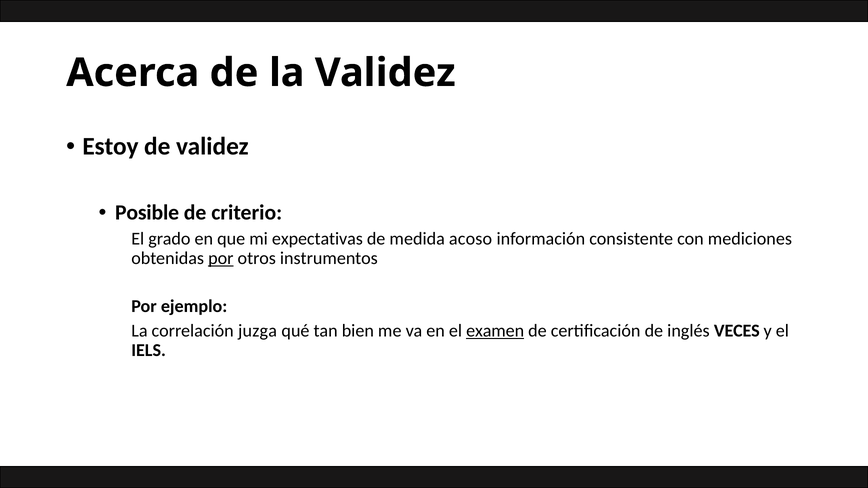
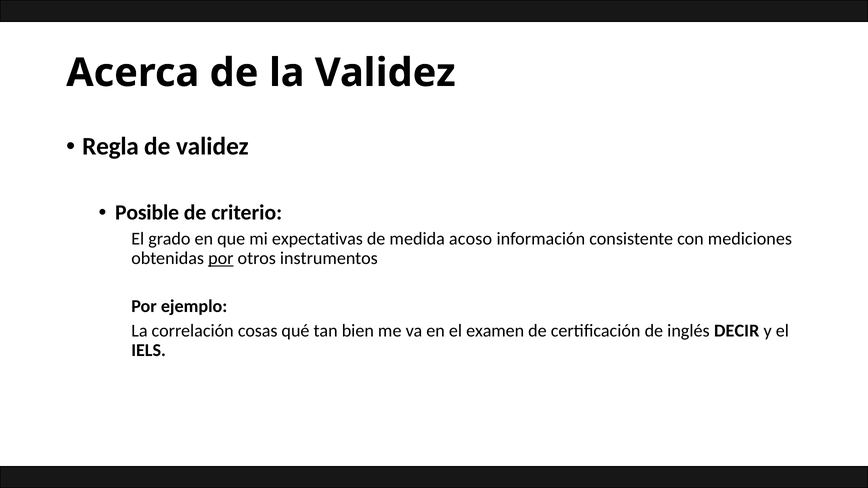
Estoy: Estoy -> Regla
juzga: juzga -> cosas
examen underline: present -> none
VECES: VECES -> DECIR
